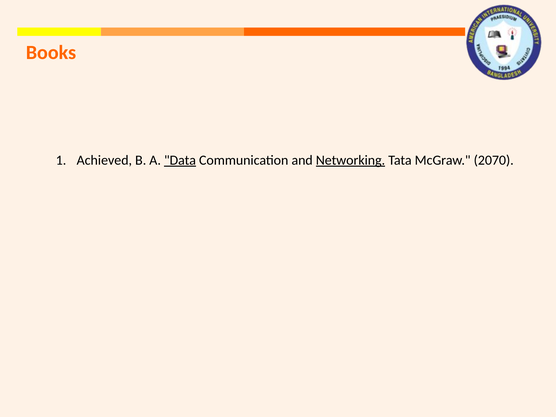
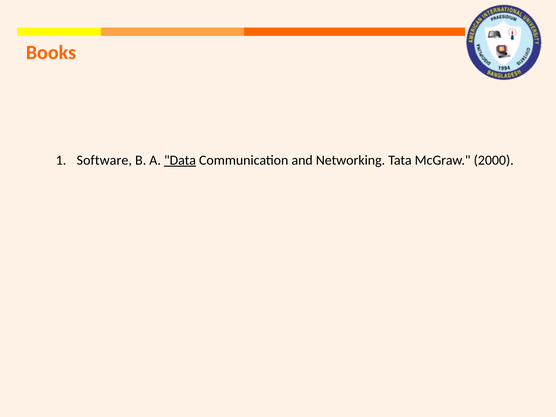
Achieved: Achieved -> Software
Networking underline: present -> none
2070: 2070 -> 2000
